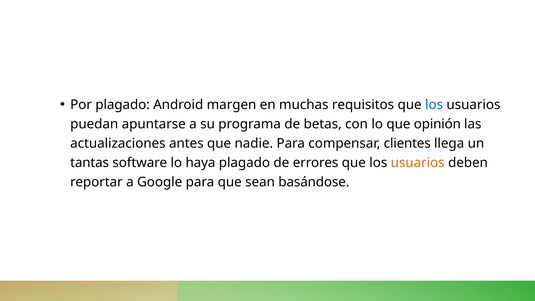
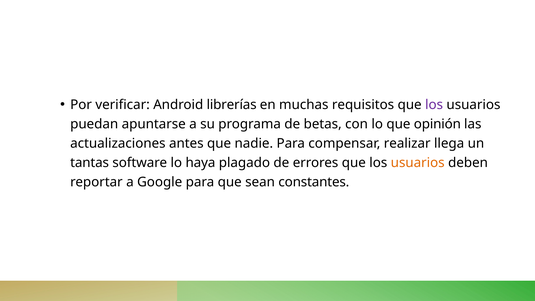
Por plagado: plagado -> verificar
margen: margen -> librerías
los at (434, 105) colour: blue -> purple
clientes: clientes -> realizar
basándose: basándose -> constantes
